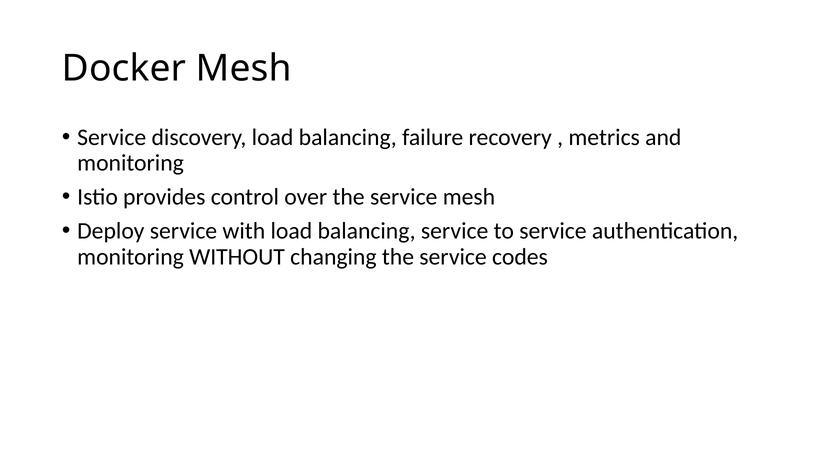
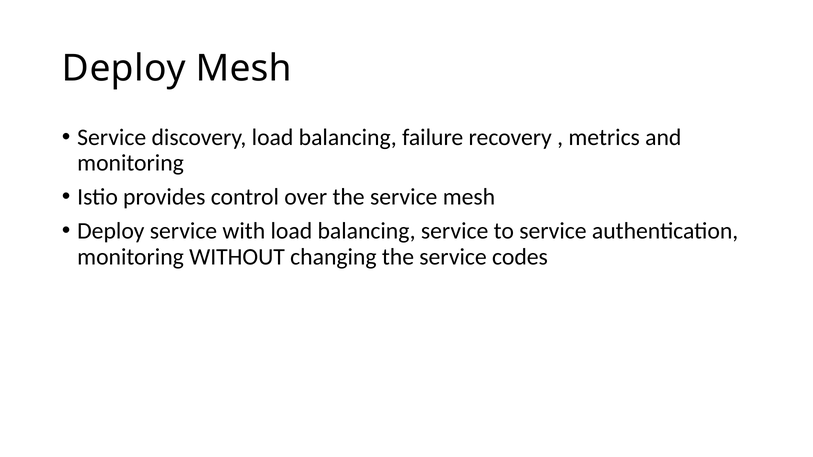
Docker at (124, 68): Docker -> Deploy
